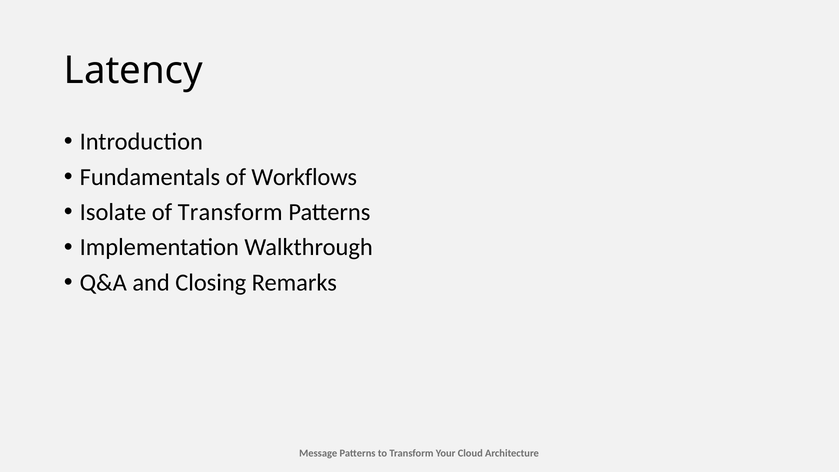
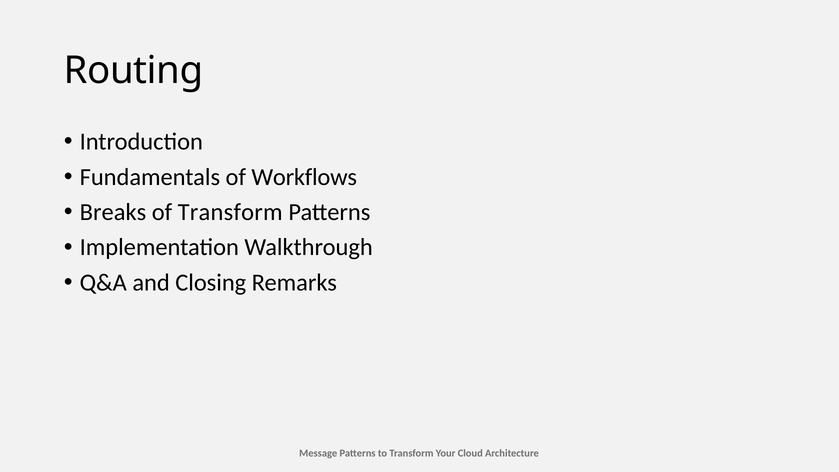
Latency: Latency -> Routing
Isolate: Isolate -> Breaks
